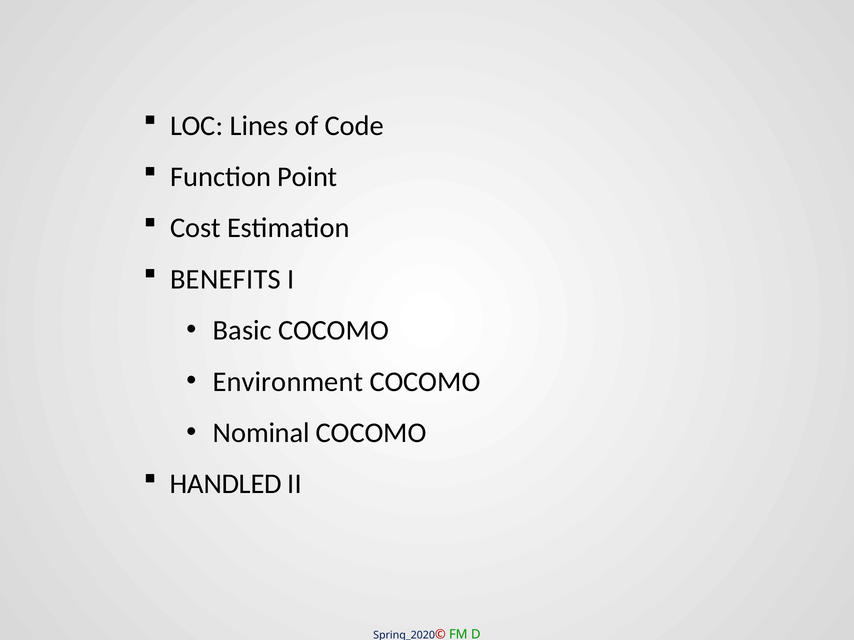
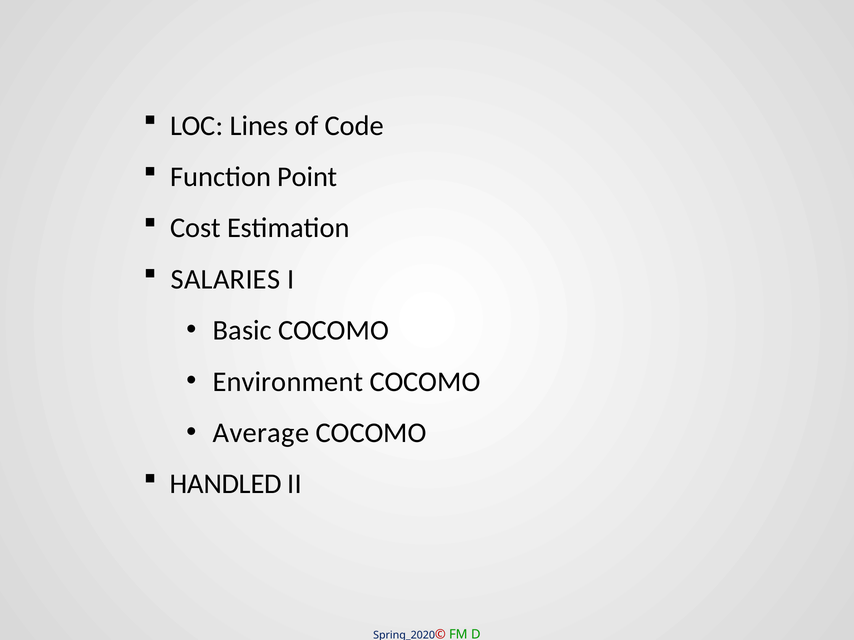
BENEFITS: BENEFITS -> SALARIES
Nominal: Nominal -> Average
